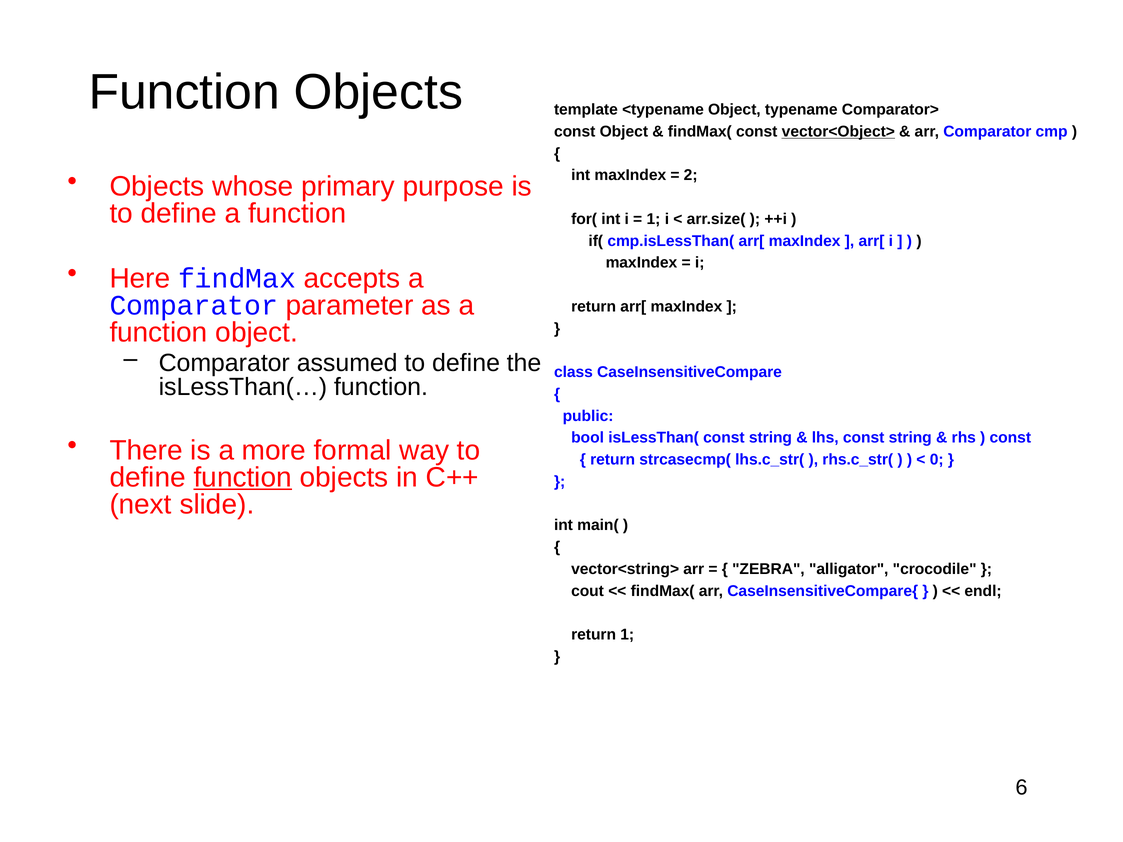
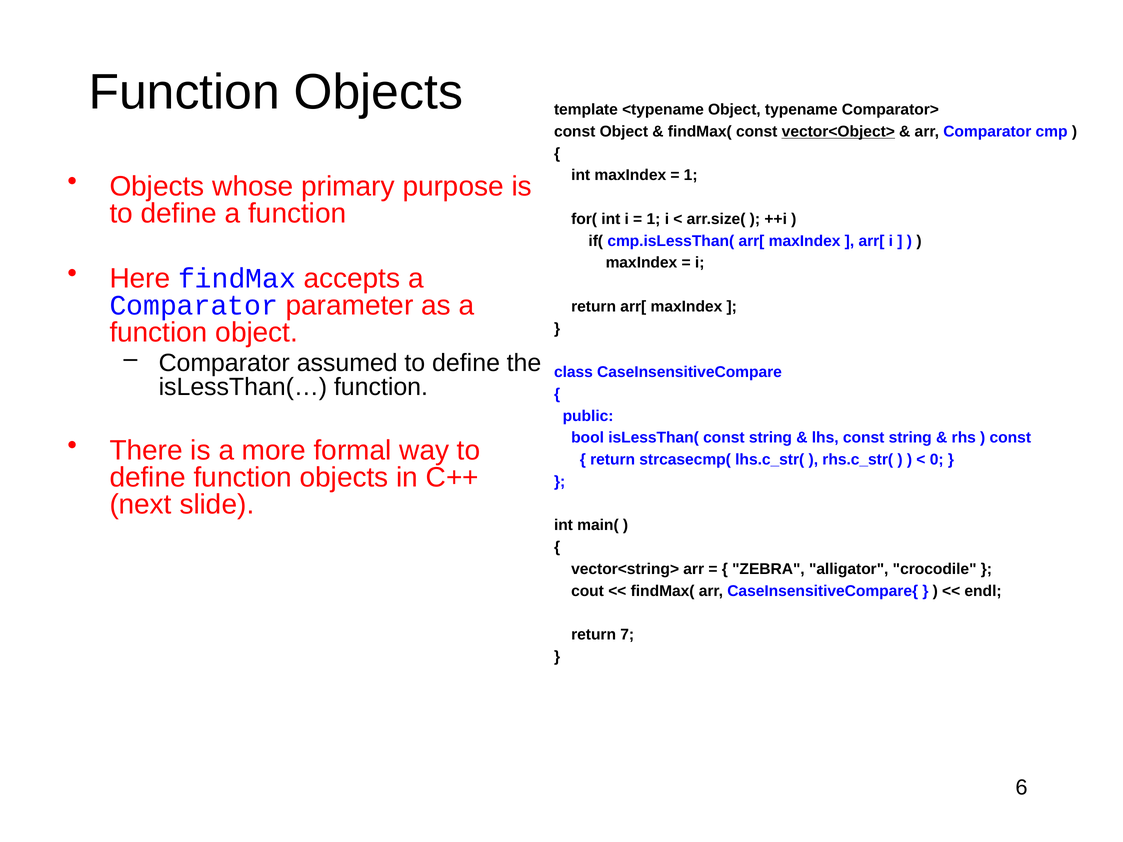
2 at (691, 175): 2 -> 1
function at (243, 477) underline: present -> none
return 1: 1 -> 7
